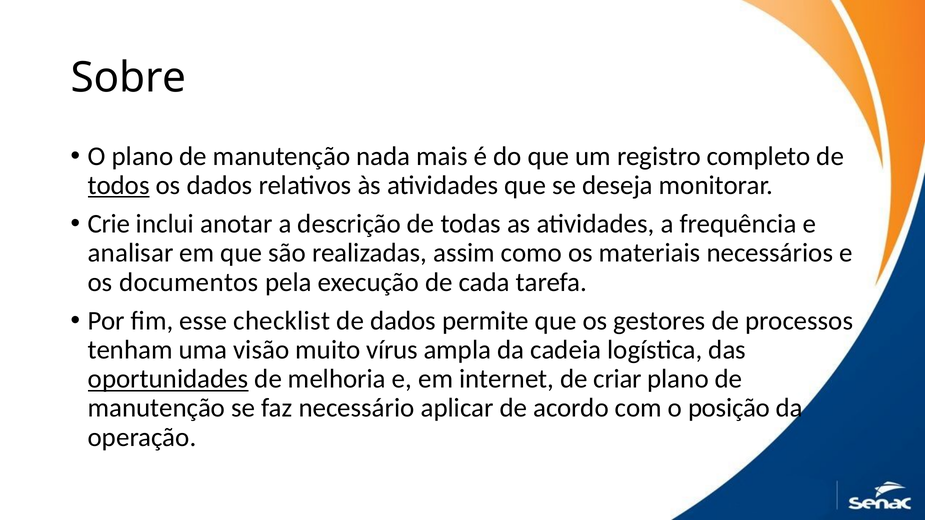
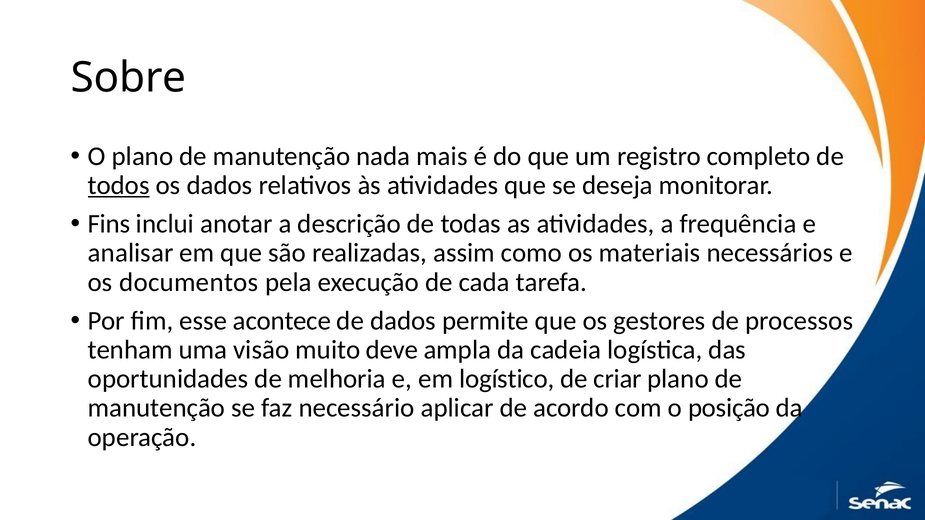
Crie: Crie -> Fins
checklist: checklist -> acontece
vírus: vírus -> deve
oportunidades underline: present -> none
internet: internet -> logístico
